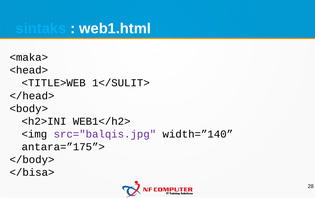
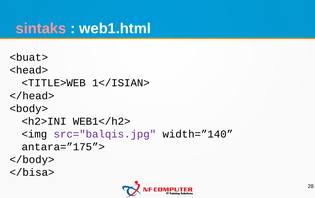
sintaks colour: light blue -> pink
<maka>: <maka> -> <buat>
1</SULIT>: 1</SULIT> -> 1</ISIAN>
